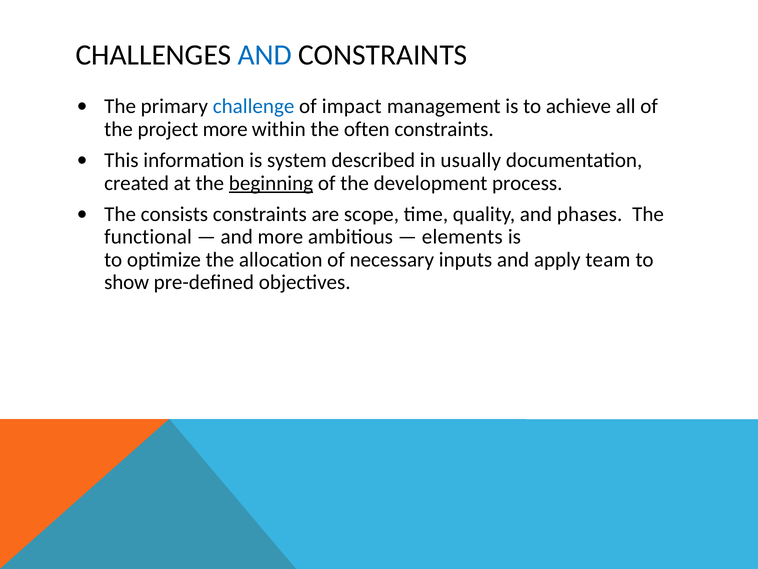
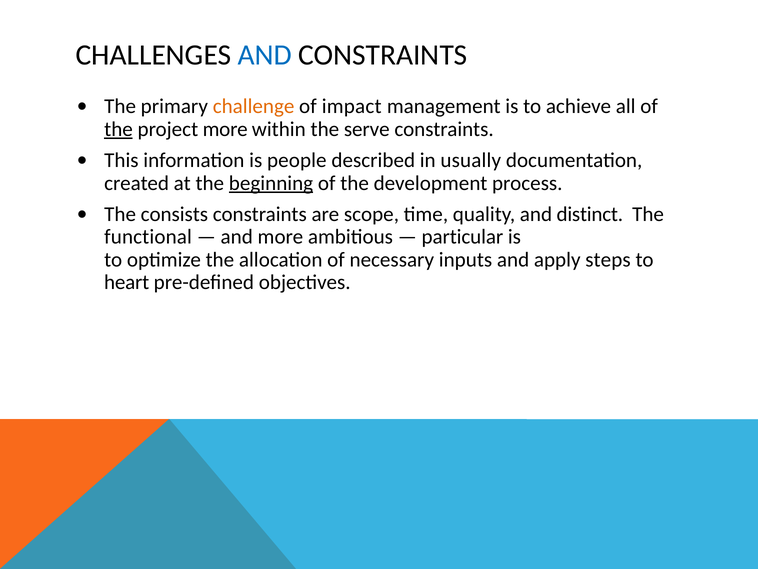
challenge colour: blue -> orange
the at (119, 129) underline: none -> present
often: often -> serve
system: system -> people
phases: phases -> distinct
elements: elements -> particular
team: team -> steps
show: show -> heart
